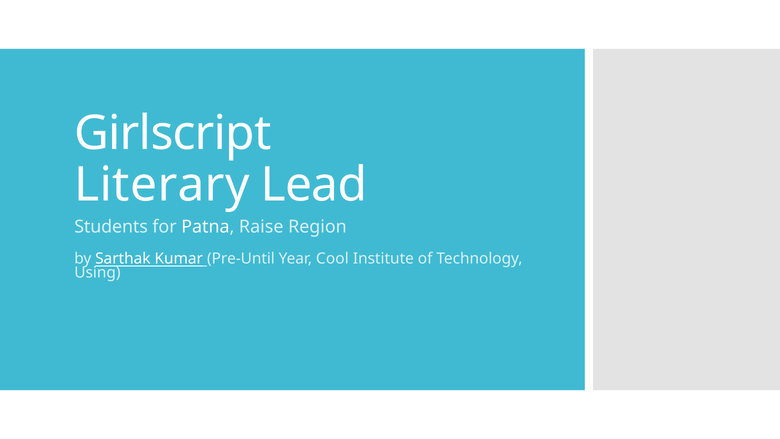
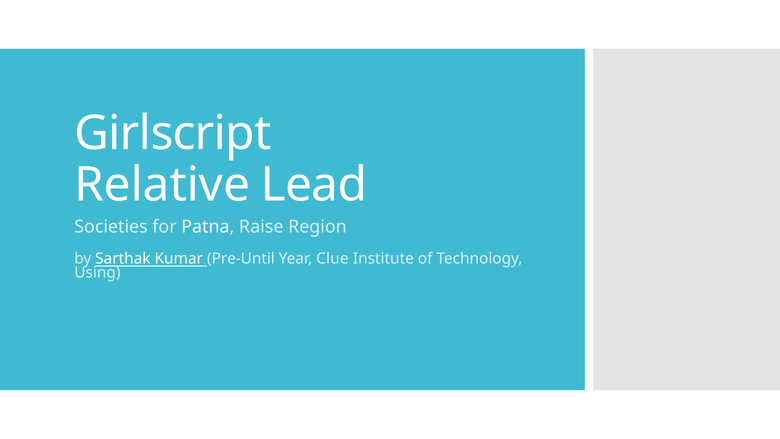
Literary: Literary -> Relative
Students: Students -> Societies
Cool: Cool -> Clue
